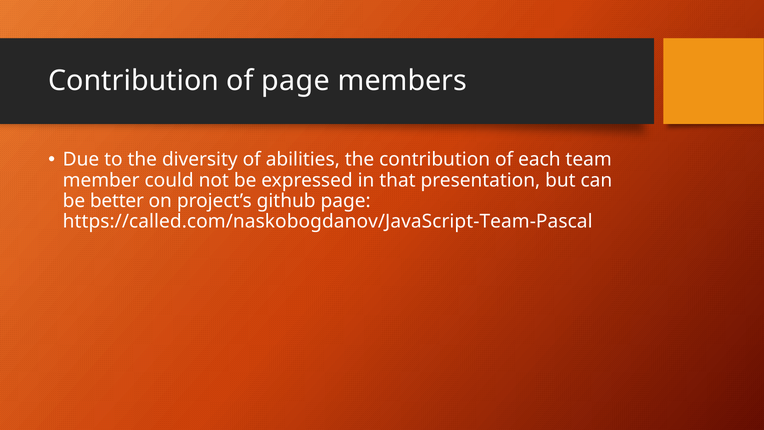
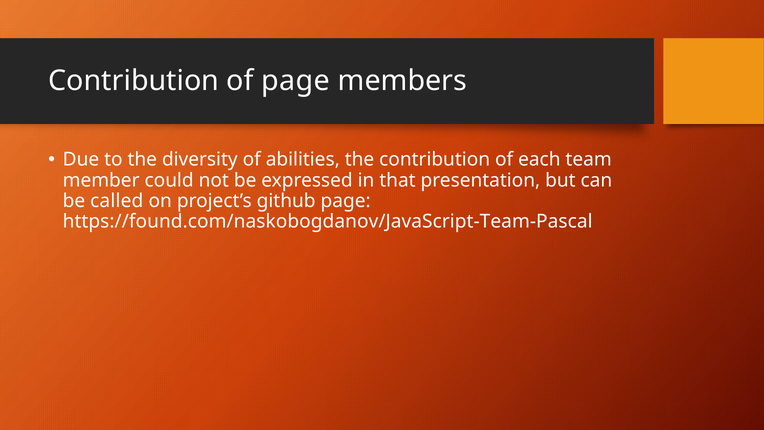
better: better -> called
https://called.com/naskobogdanov/JavaScript-Team-Pascal: https://called.com/naskobogdanov/JavaScript-Team-Pascal -> https://found.com/naskobogdanov/JavaScript-Team-Pascal
